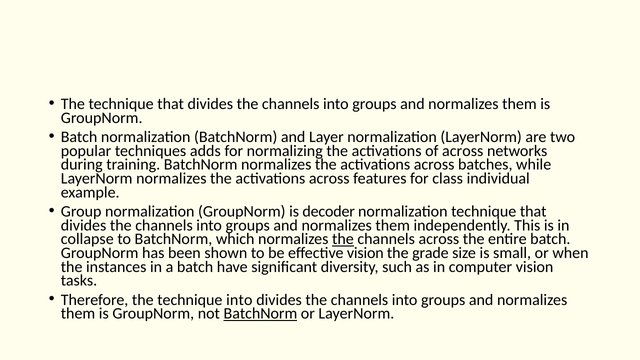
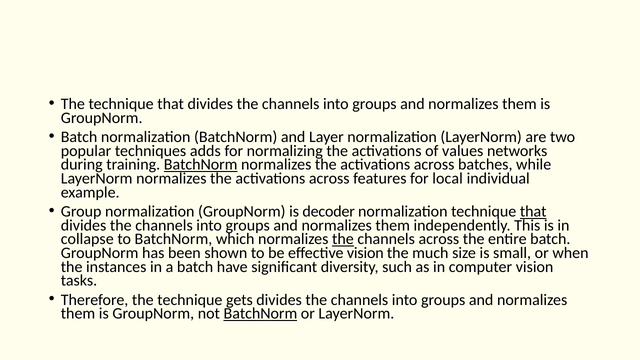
of across: across -> values
BatchNorm at (201, 165) underline: none -> present
class: class -> local
that at (533, 211) underline: none -> present
grade: grade -> much
technique into: into -> gets
